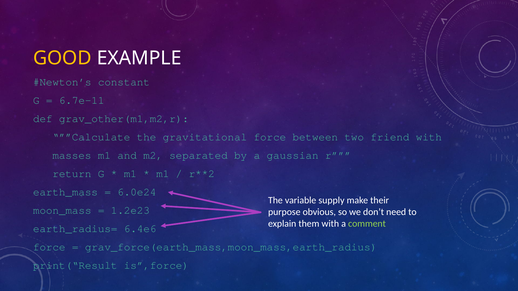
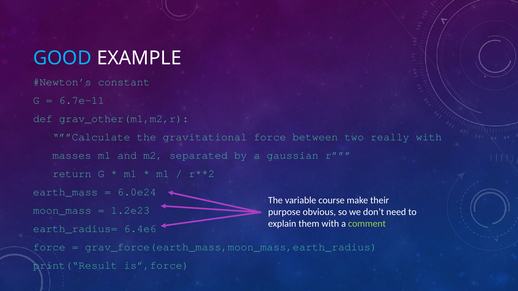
GOOD colour: yellow -> light blue
friend: friend -> really
supply: supply -> course
